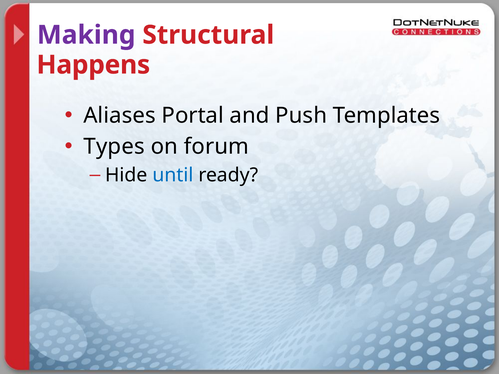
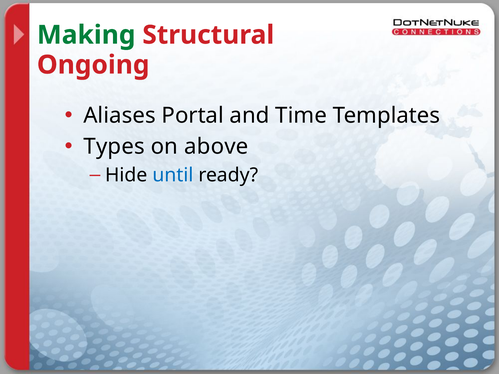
Making colour: purple -> green
Happens: Happens -> Ongoing
Push: Push -> Time
forum: forum -> above
